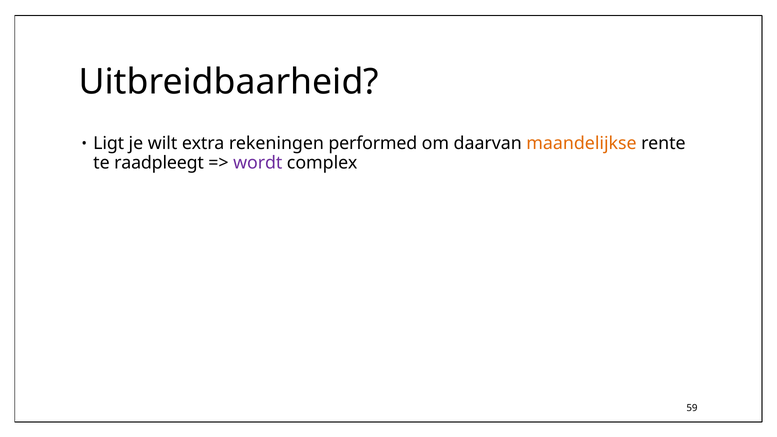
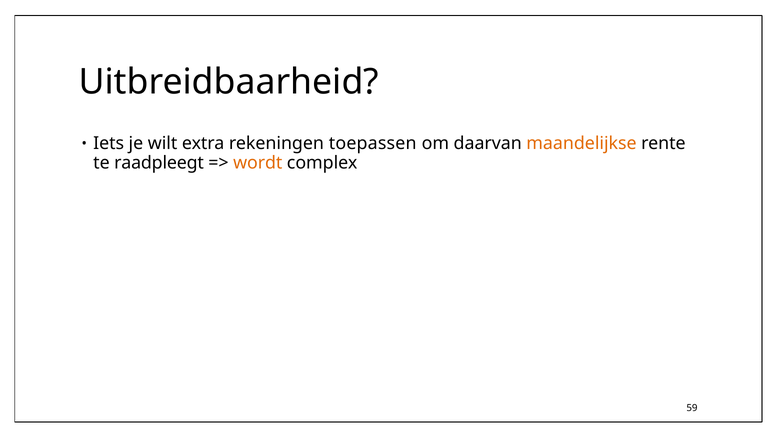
Ligt: Ligt -> Iets
performed: performed -> toepassen
wordt colour: purple -> orange
